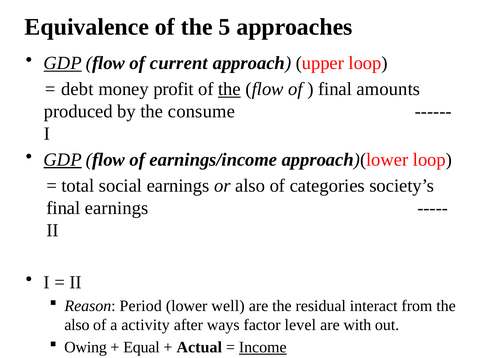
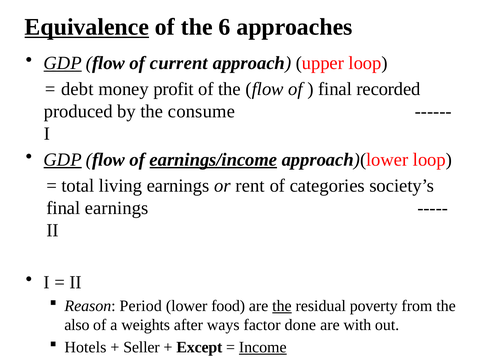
Equivalence underline: none -> present
5: 5 -> 6
the at (229, 89) underline: present -> none
amounts: amounts -> recorded
earnings/income underline: none -> present
social: social -> living
or also: also -> rent
well: well -> food
the at (282, 306) underline: none -> present
interact: interact -> poverty
activity: activity -> weights
level: level -> done
Owing: Owing -> Hotels
Equal: Equal -> Seller
Actual: Actual -> Except
